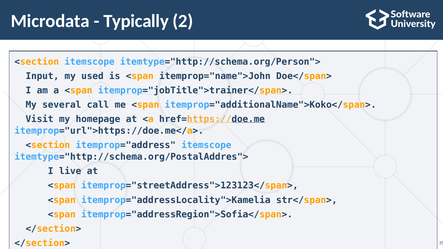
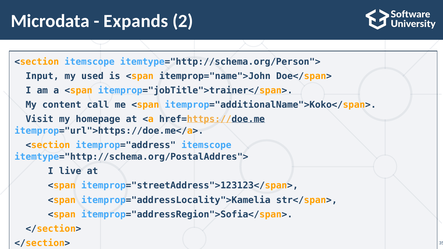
Typically: Typically -> Expands
several: several -> content
